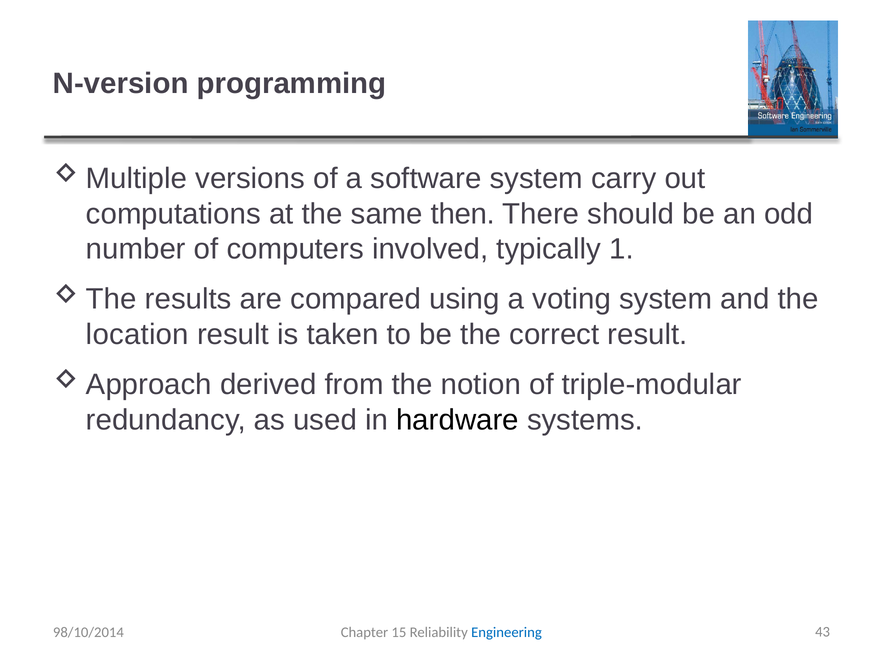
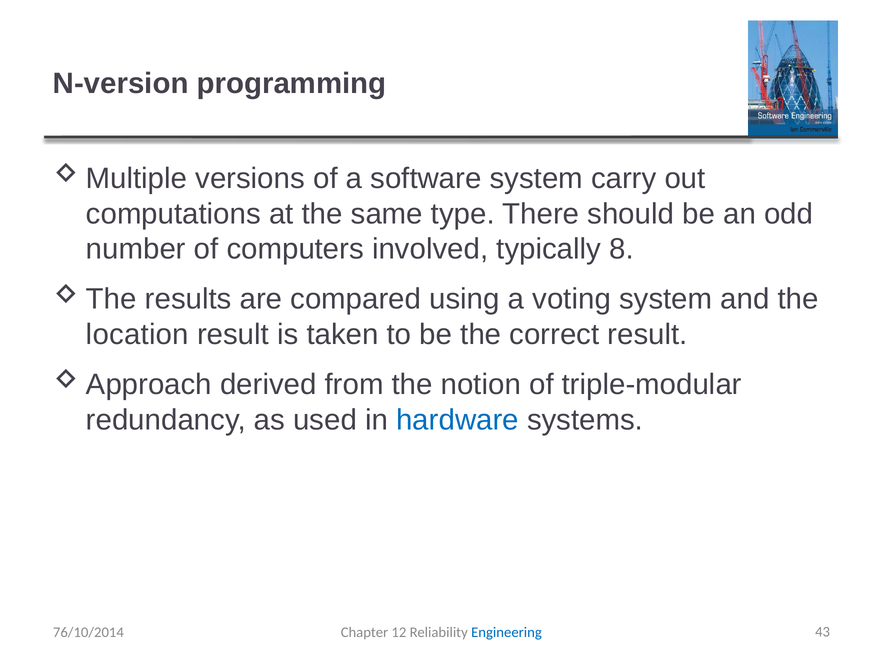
then: then -> type
1: 1 -> 8
hardware colour: black -> blue
98/10/2014: 98/10/2014 -> 76/10/2014
15: 15 -> 12
